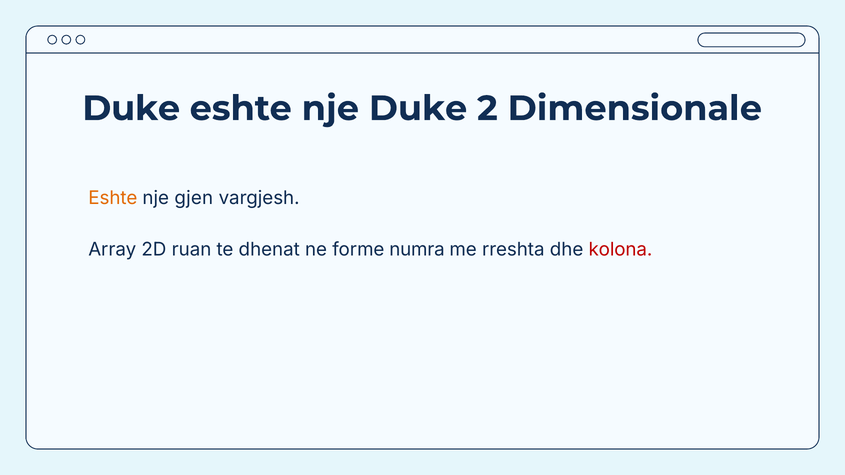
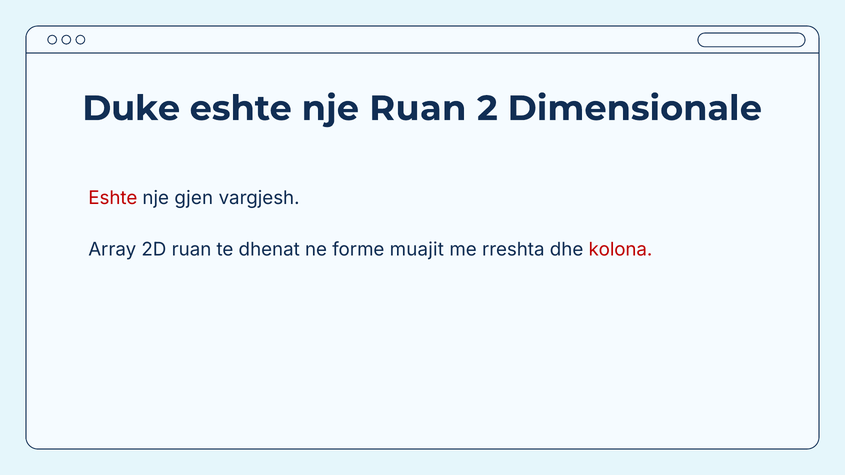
nje Duke: Duke -> Ruan
Eshte at (113, 198) colour: orange -> red
numra: numra -> muajit
